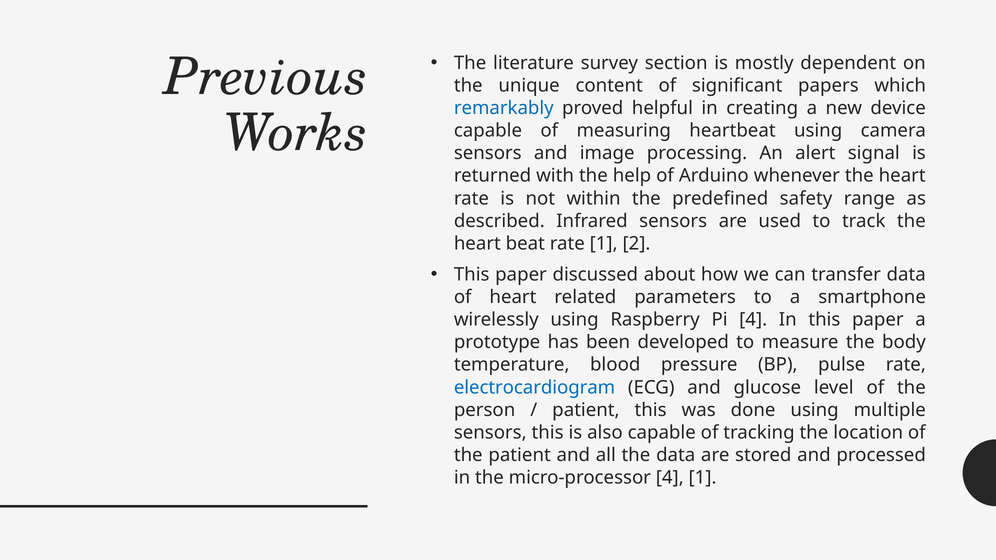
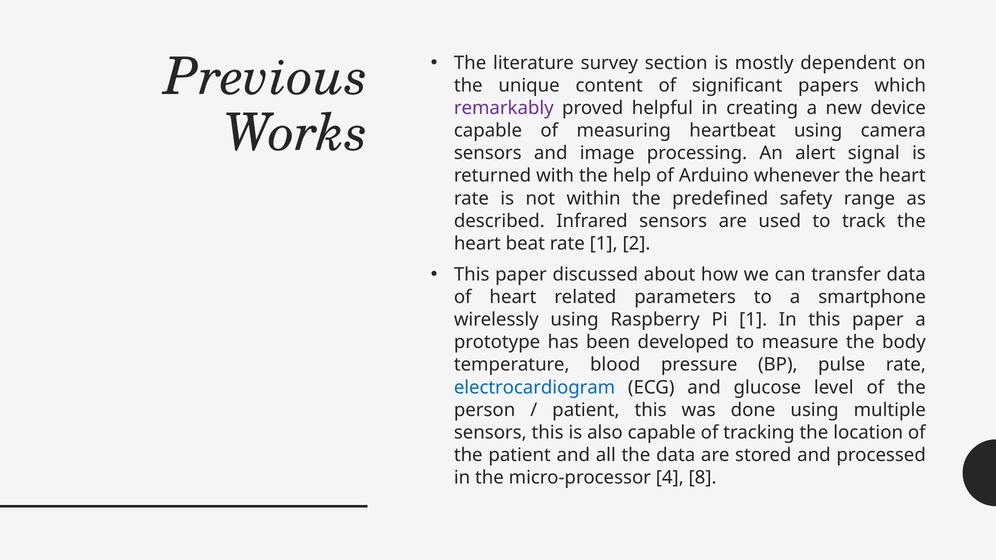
remarkably colour: blue -> purple
Pi 4: 4 -> 1
4 1: 1 -> 8
